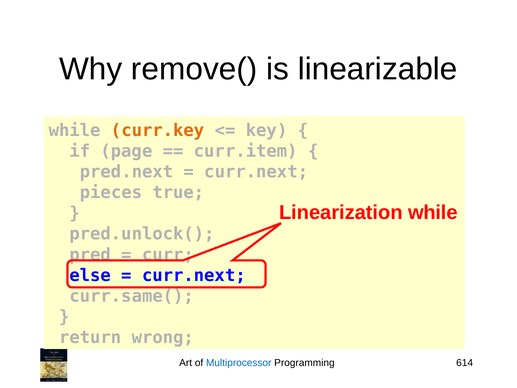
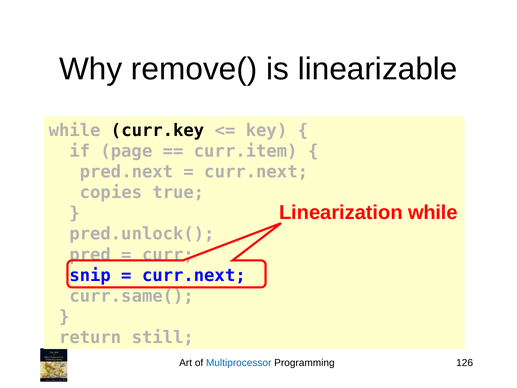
curr.key colour: orange -> black
pieces: pieces -> copies
else: else -> snip
wrong: wrong -> still
614: 614 -> 126
